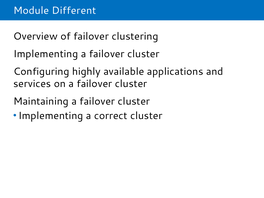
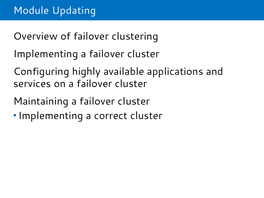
Different: Different -> Updating
